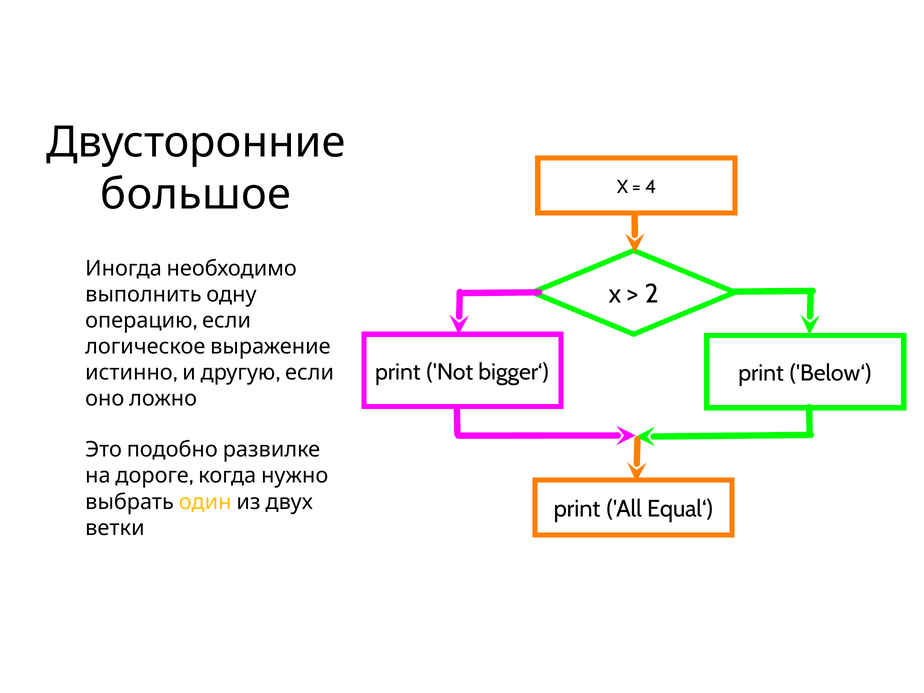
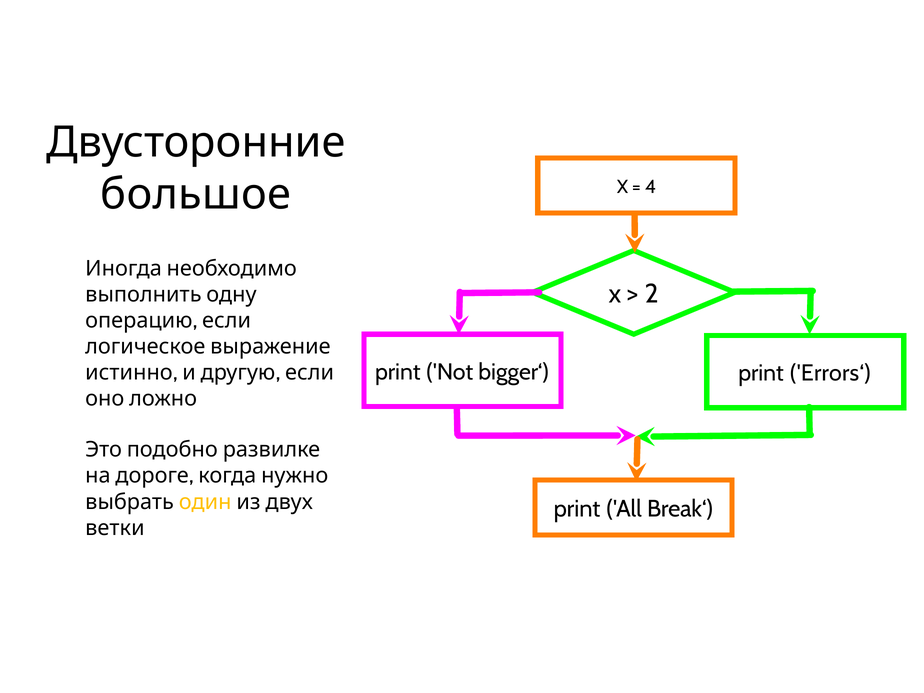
Below‘: Below‘ -> Errors‘
Equal‘: Equal‘ -> Break‘
